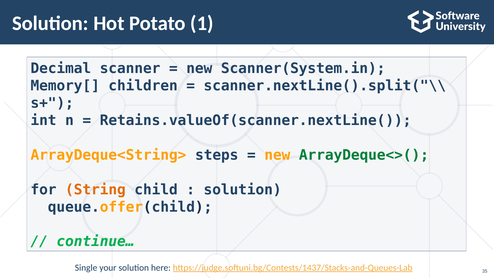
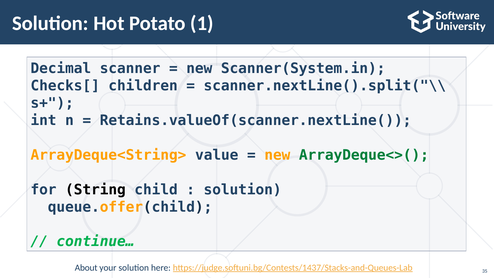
Memory[: Memory[ -> Checks[
steps: steps -> value
String colour: orange -> black
Single: Single -> About
